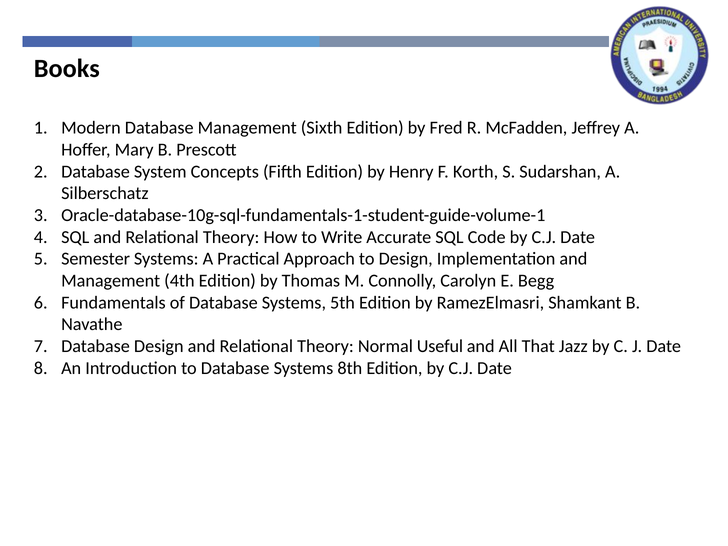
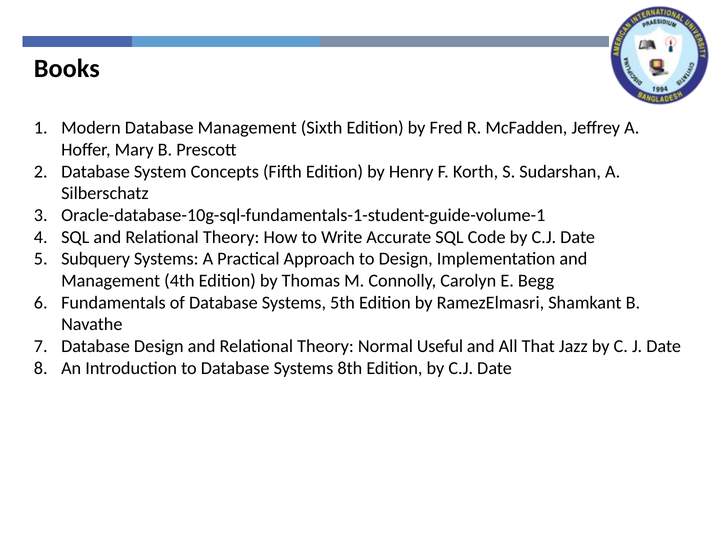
Semester: Semester -> Subquery
